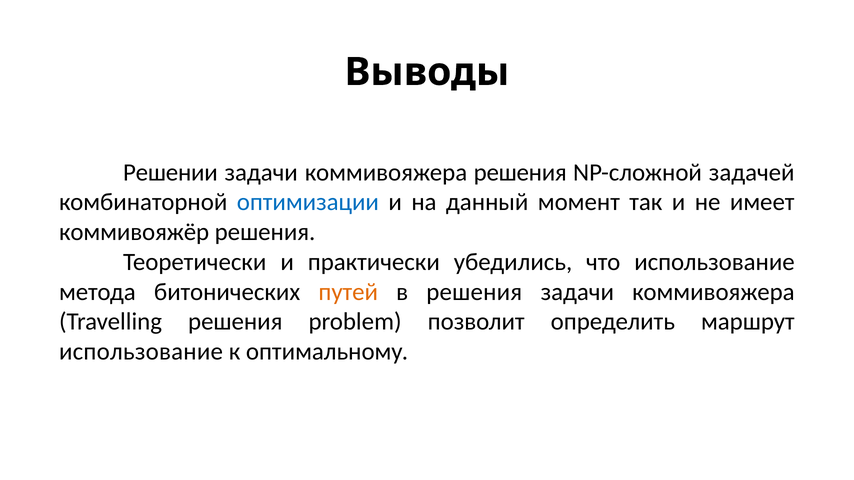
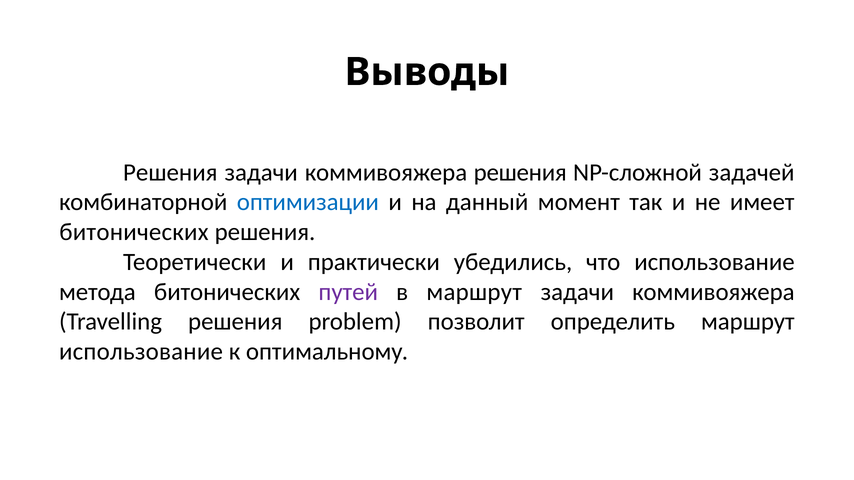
Решении at (170, 172): Решении -> Решения
коммивояжёр at (134, 232): коммивояжёр -> битонических
путей colour: orange -> purple
в решения: решения -> маршрут
